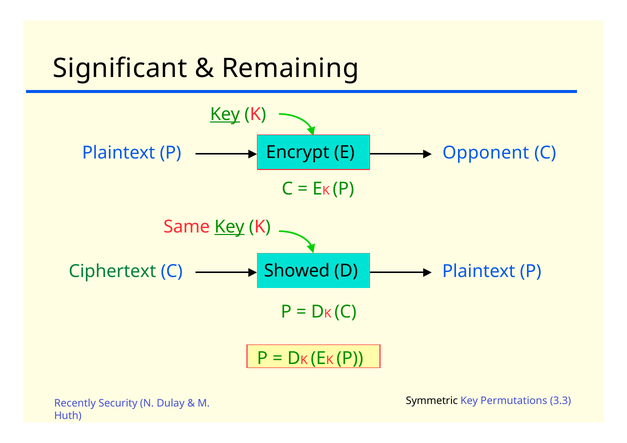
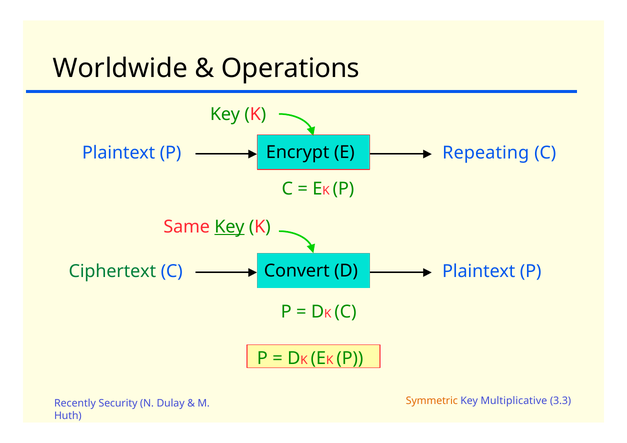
Significant: Significant -> Worldwide
Remaining: Remaining -> Operations
Key at (225, 114) underline: present -> none
Opponent: Opponent -> Repeating
Showed: Showed -> Convert
Symmetric colour: black -> orange
Permutations: Permutations -> Multiplicative
